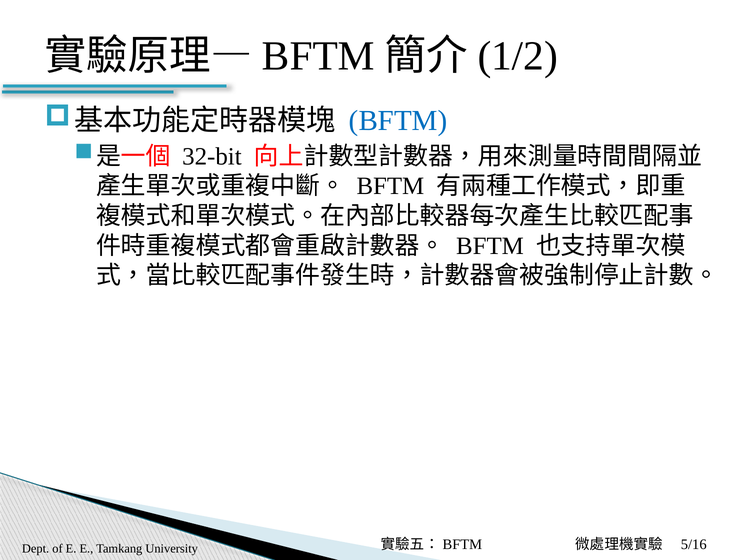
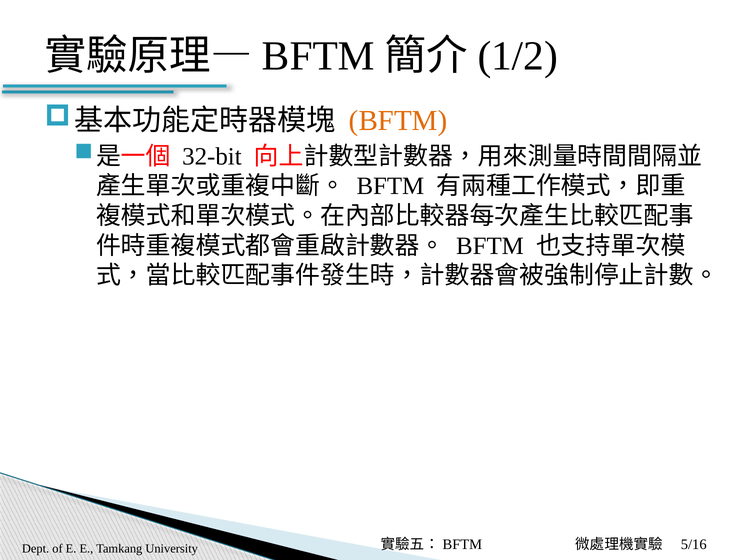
BFTM at (398, 121) colour: blue -> orange
